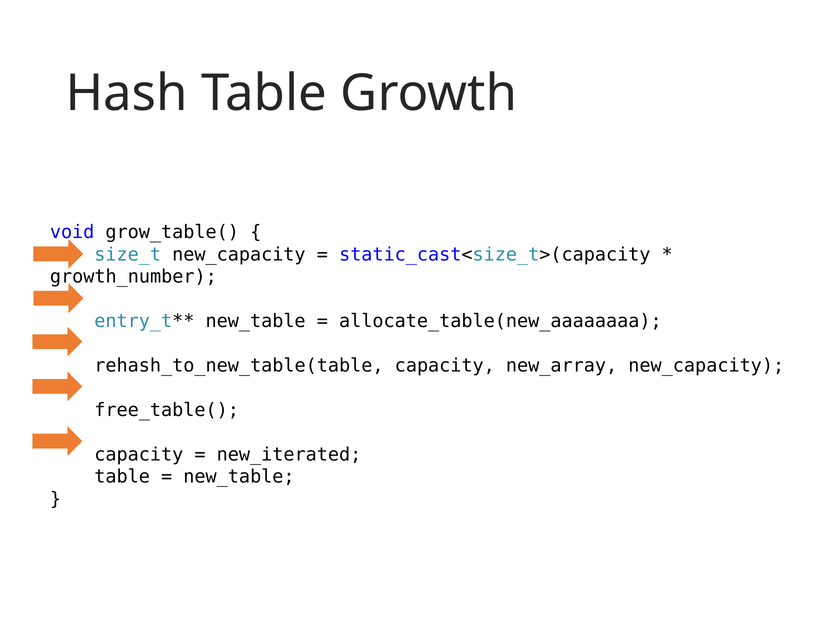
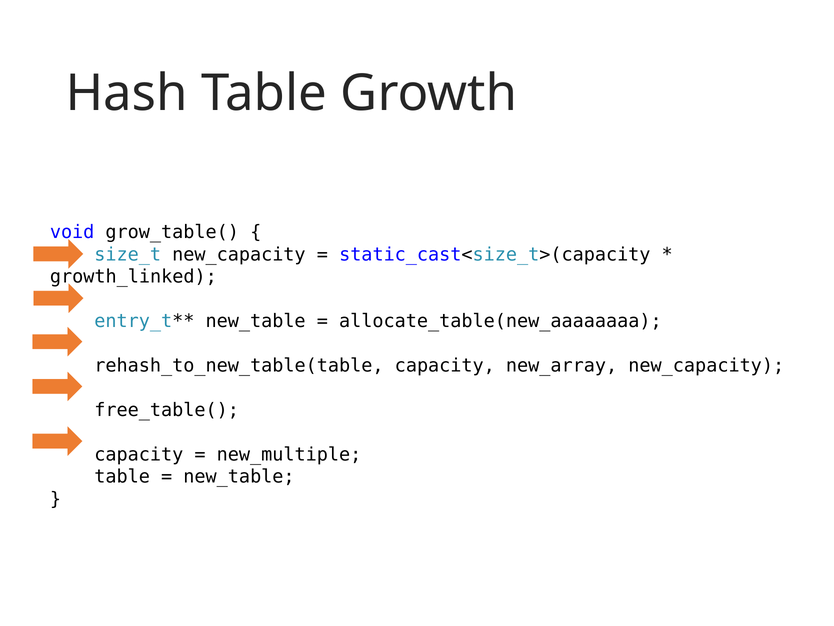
growth_number: growth_number -> growth_linked
new_iterated: new_iterated -> new_multiple
